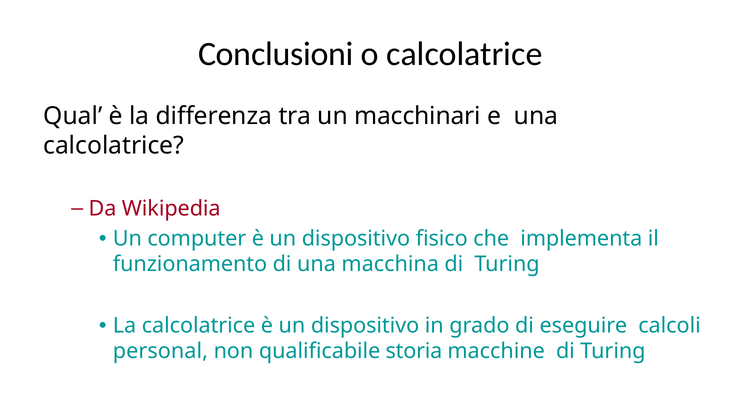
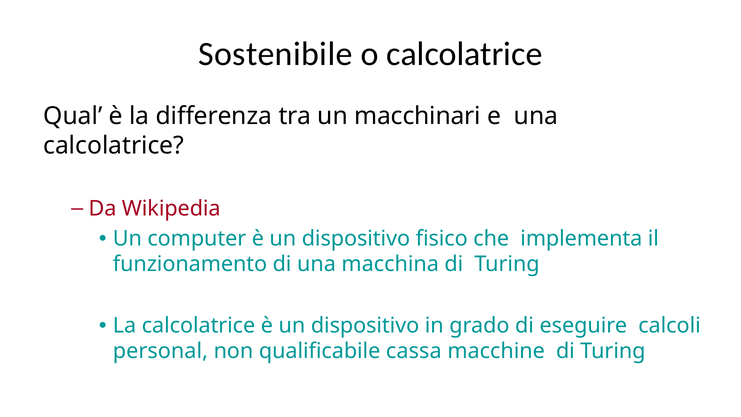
Conclusioni: Conclusioni -> Sostenibile
storia: storia -> cassa
